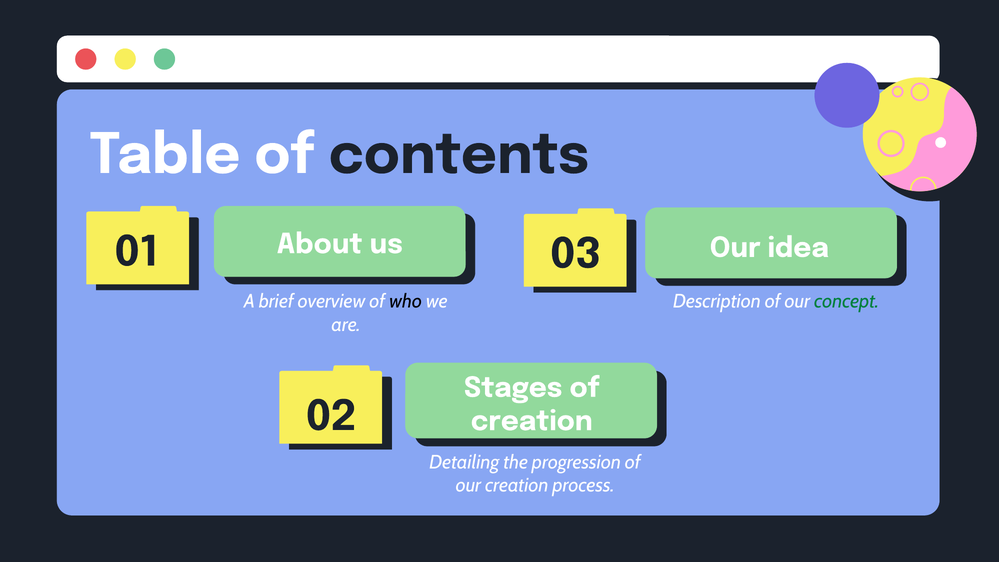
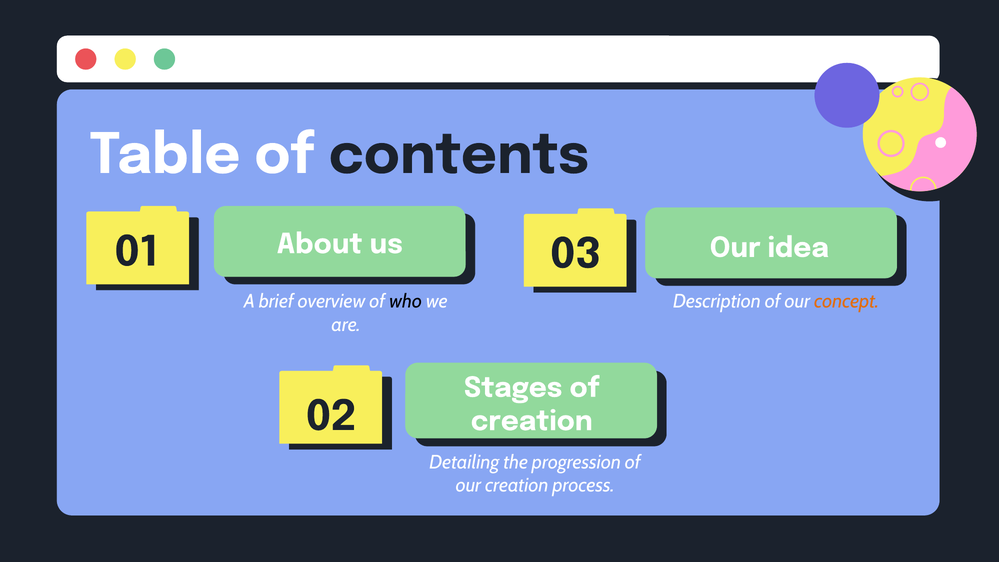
concept colour: green -> orange
